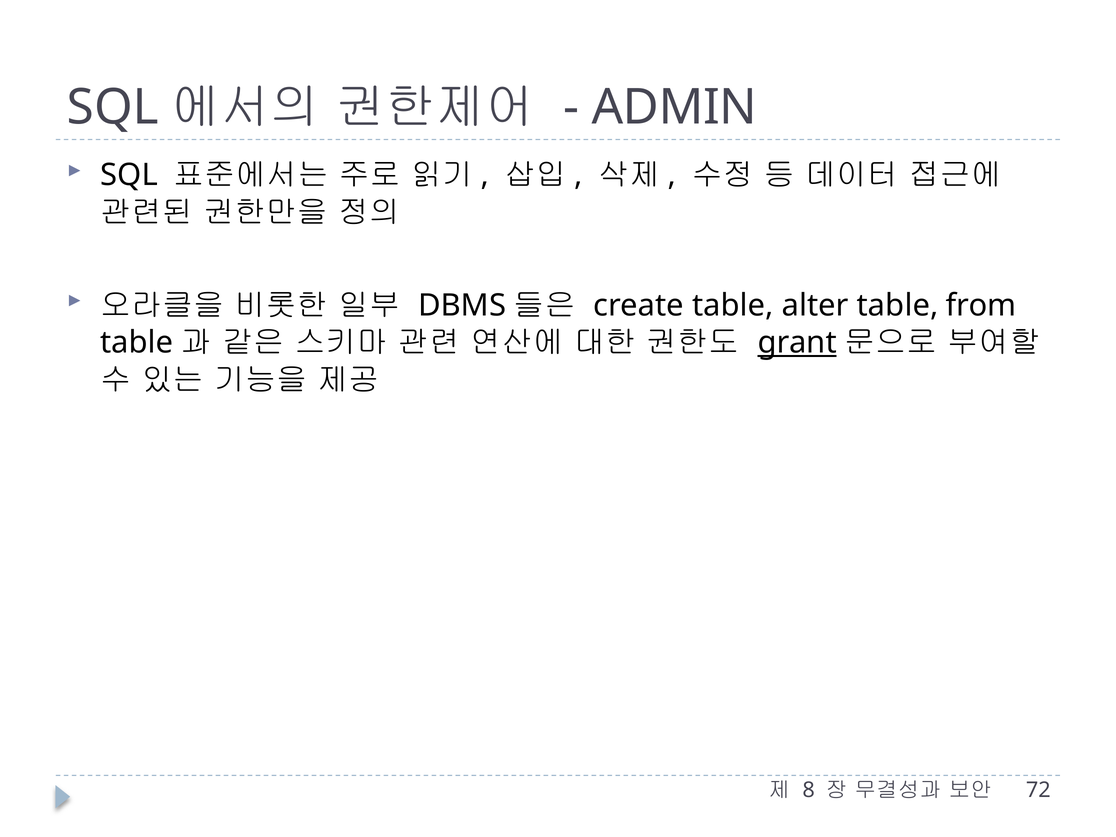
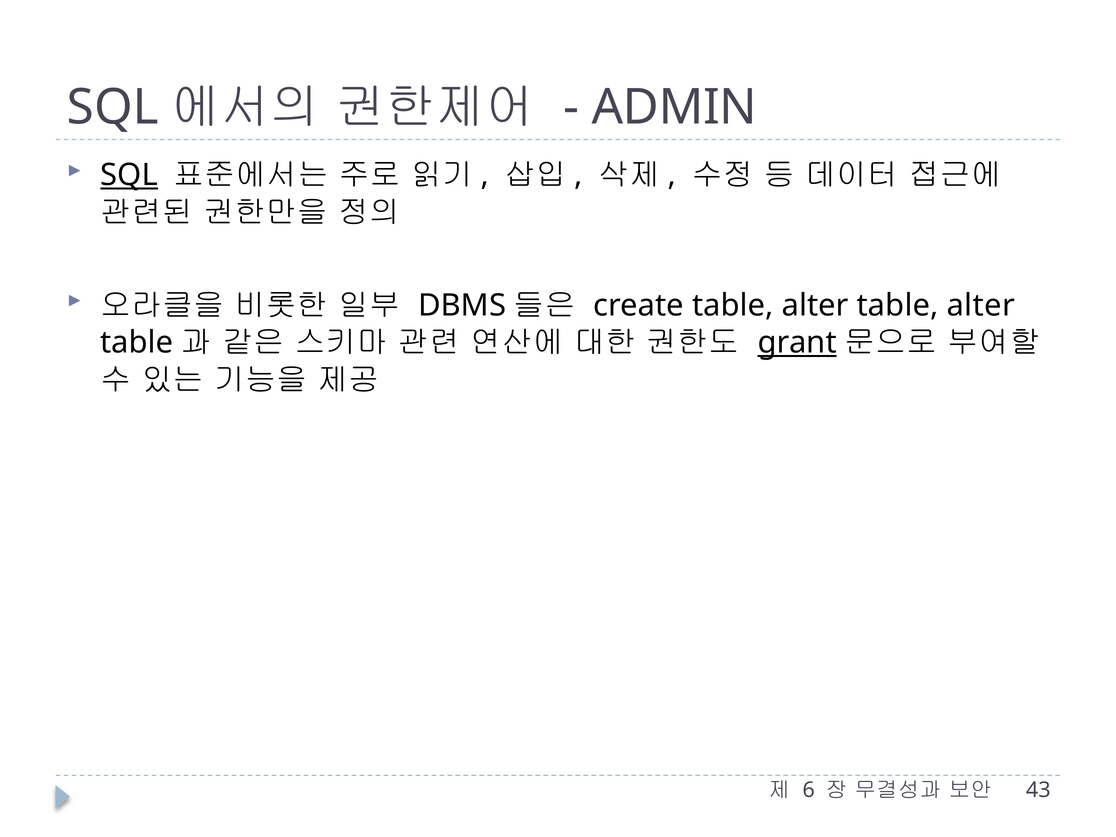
SQL at (129, 175) underline: none -> present
alter table from: from -> alter
8: 8 -> 6
72: 72 -> 43
